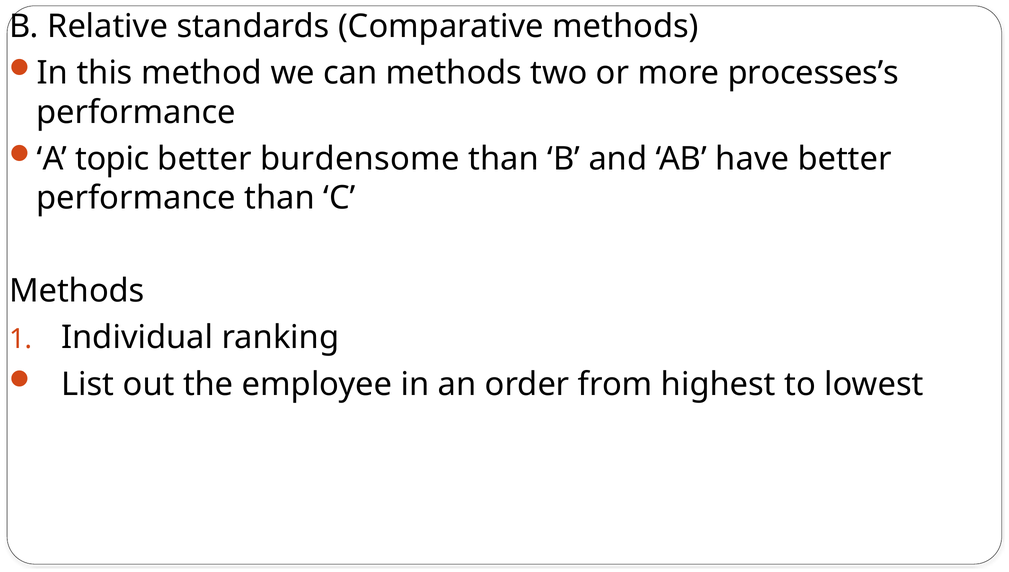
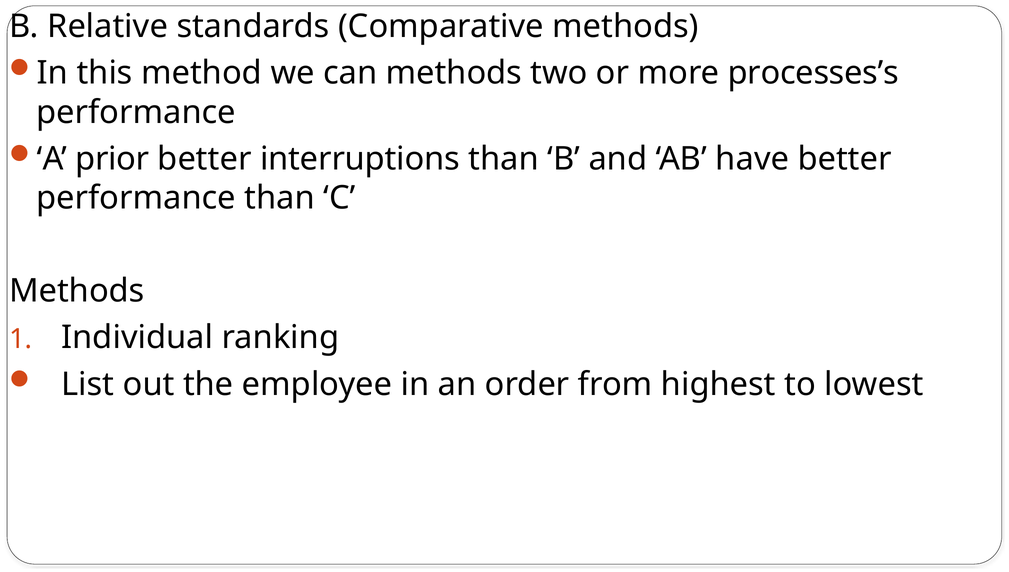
topic: topic -> prior
burdensome: burdensome -> interruptions
